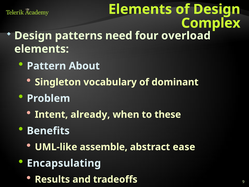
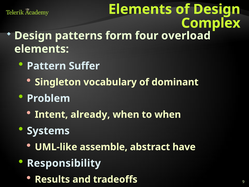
need: need -> form
About: About -> Suffer
to these: these -> when
Benefits: Benefits -> Systems
ease: ease -> have
Encapsulating: Encapsulating -> Responsibility
